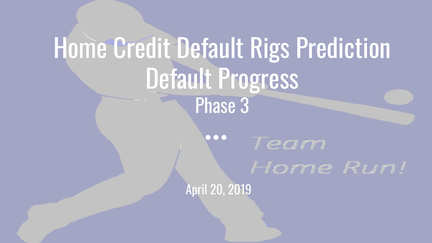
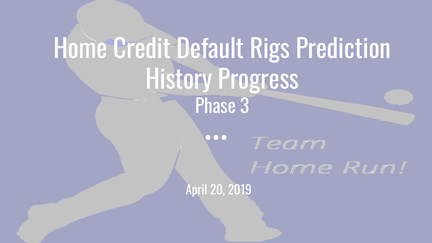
Default at (179, 80): Default -> History
